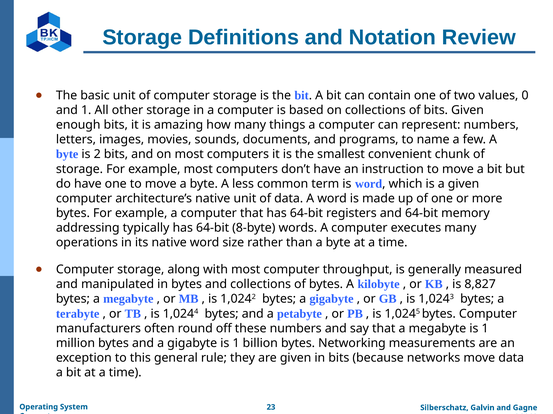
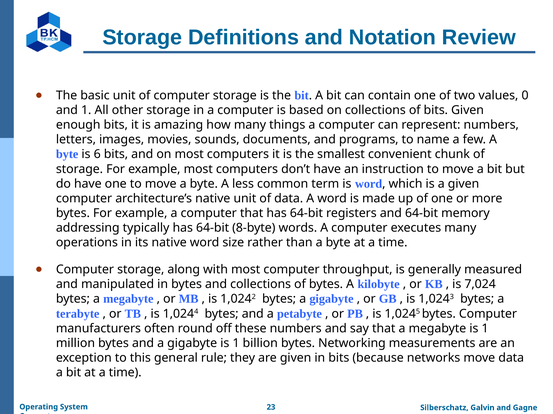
2: 2 -> 6
8,827: 8,827 -> 7,024
